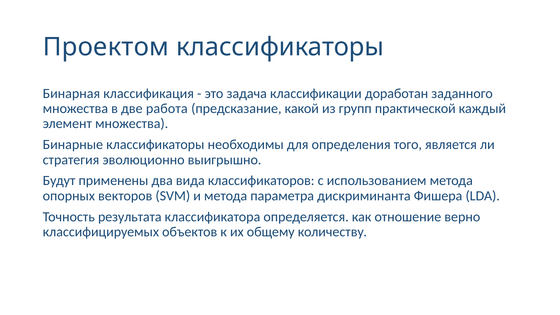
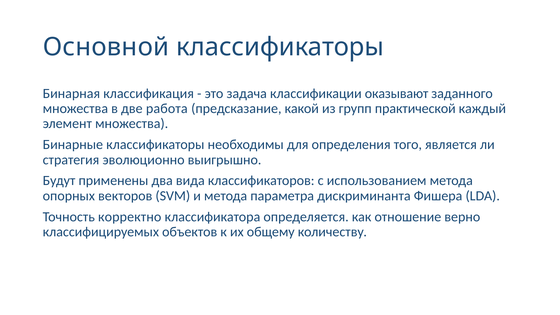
Проектом: Проектом -> Основной
доработан: доработан -> оказывают
результата: результата -> корректно
